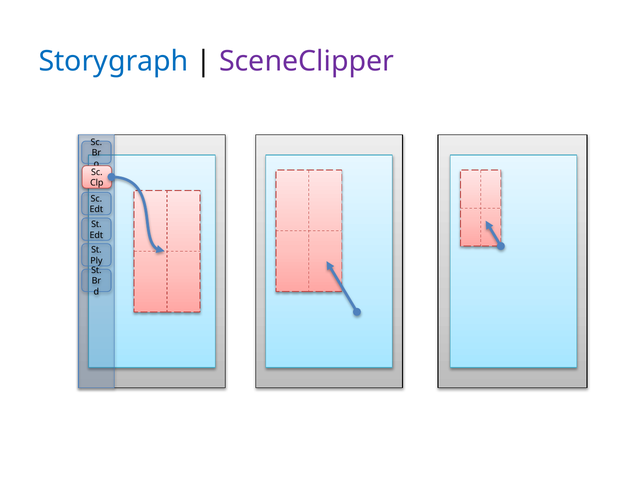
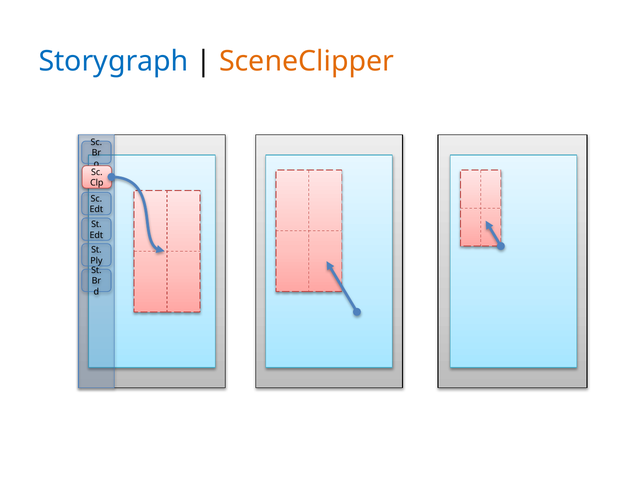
SceneClipper colour: purple -> orange
